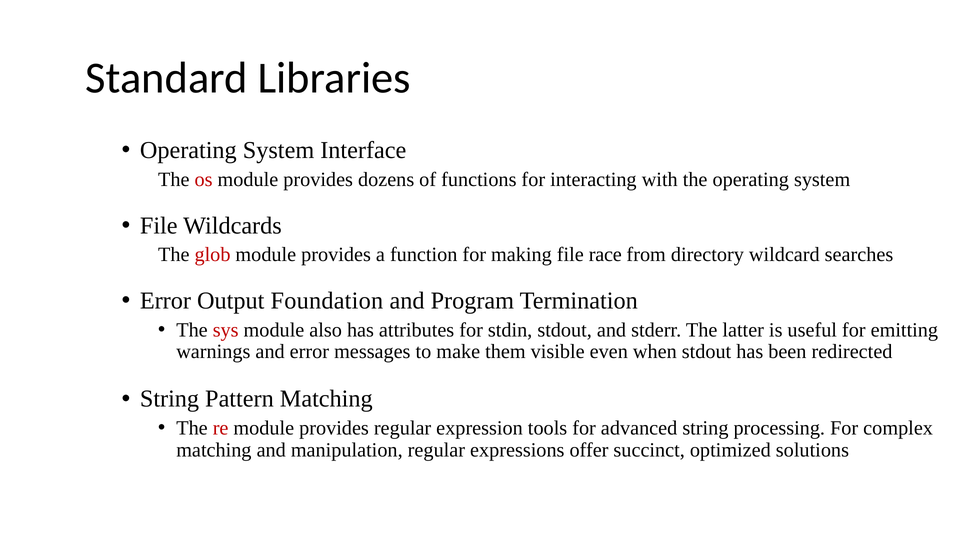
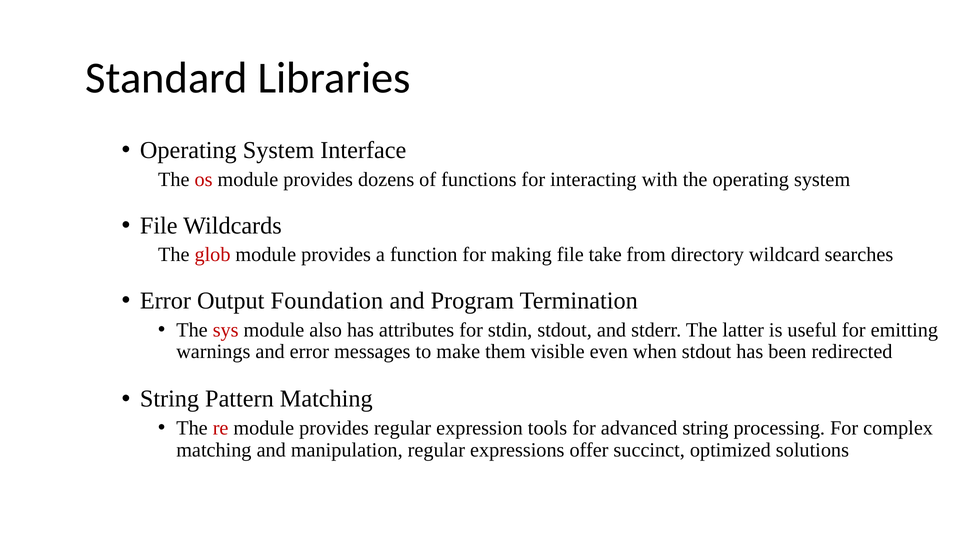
race: race -> take
